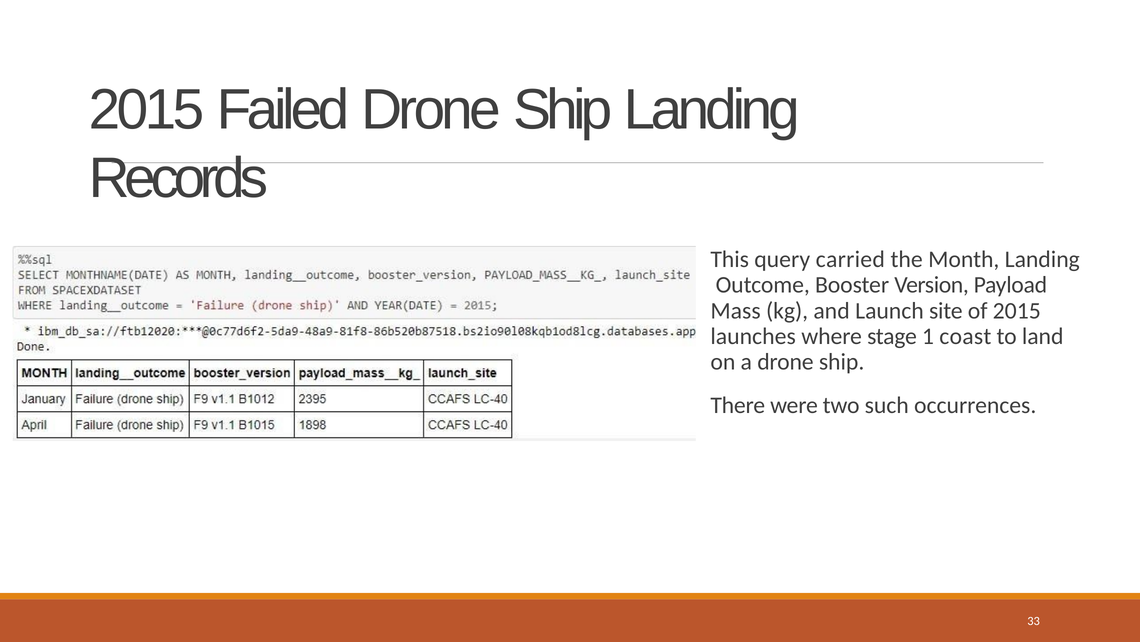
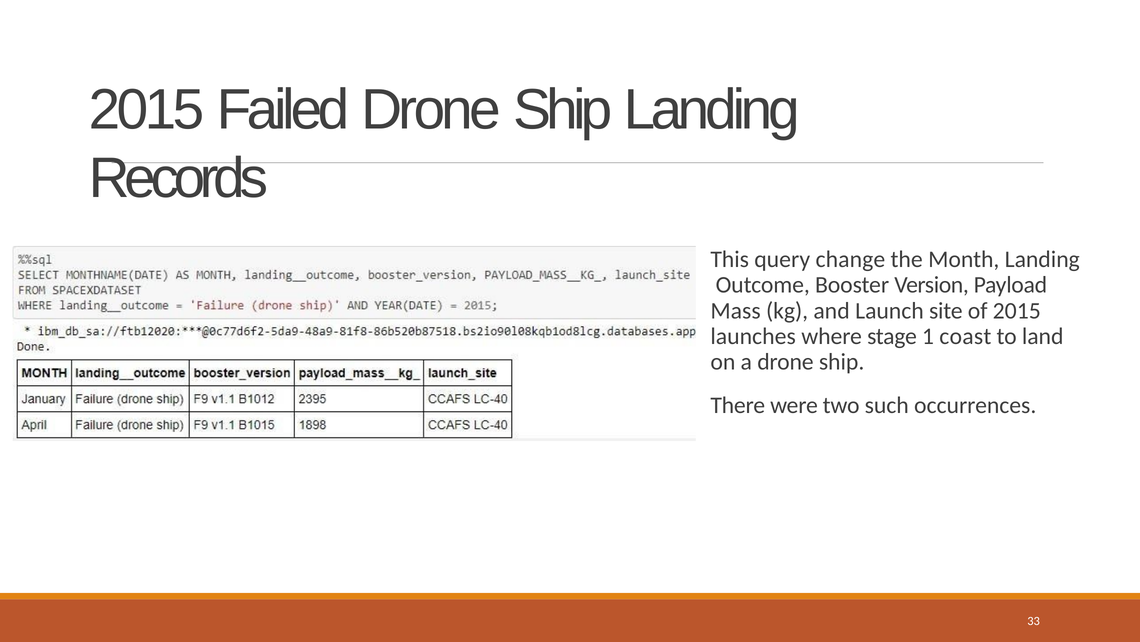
carried: carried -> change
